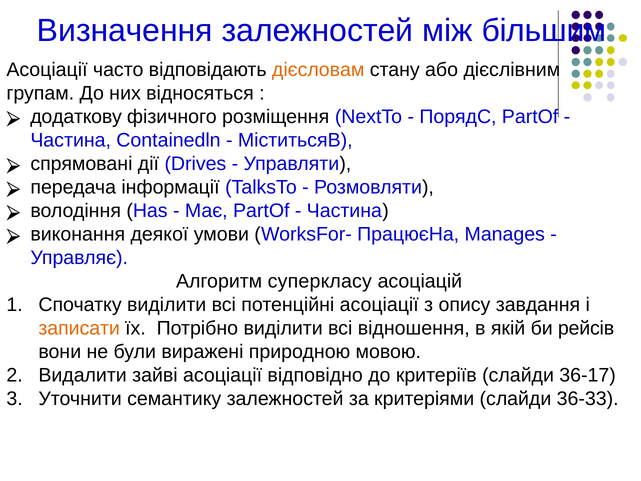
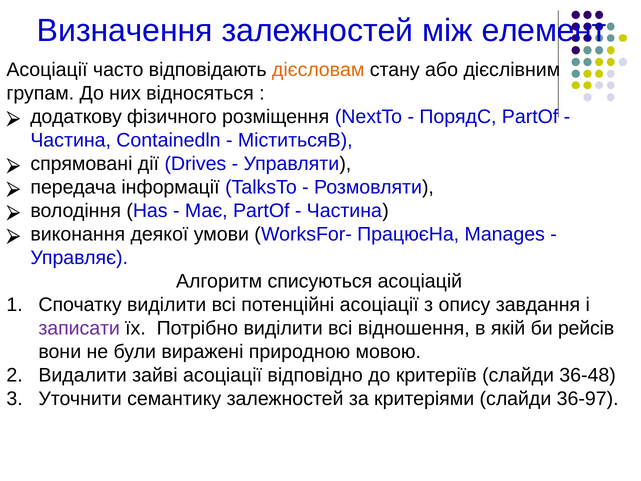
більшим: більшим -> елемент
суперкласу: суперкласу -> списуються
записати colour: orange -> purple
36-17: 36-17 -> 36-48
36-33: 36-33 -> 36-97
